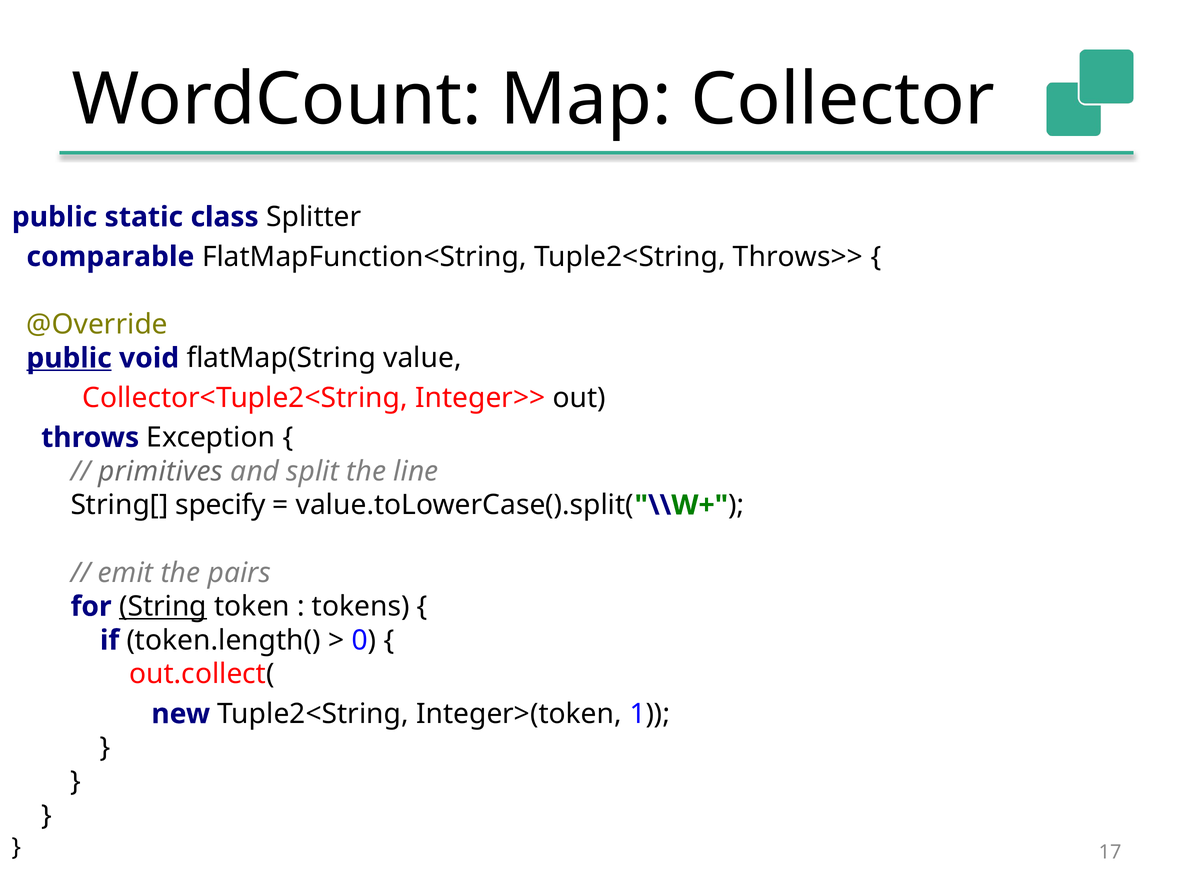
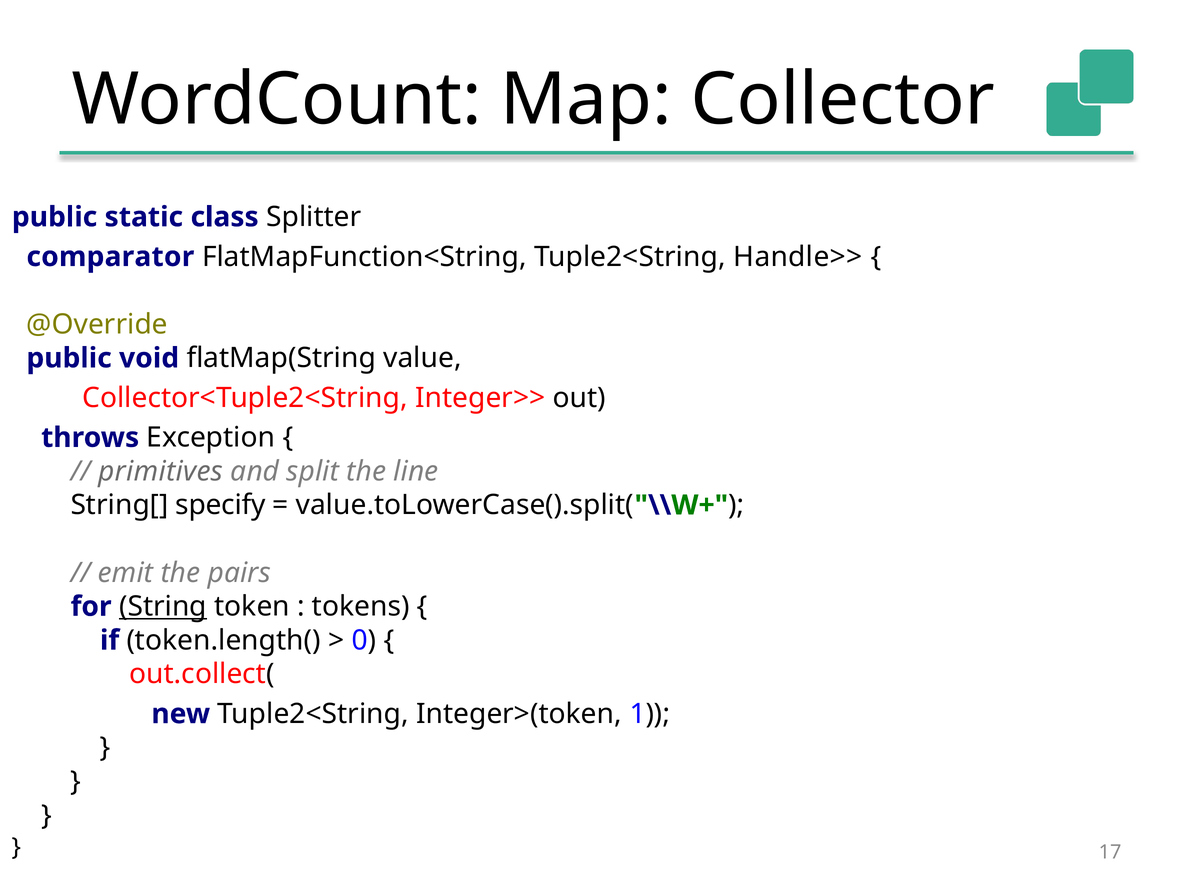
comparable: comparable -> comparator
Throws>>: Throws>> -> Handle>>
public at (69, 358) underline: present -> none
